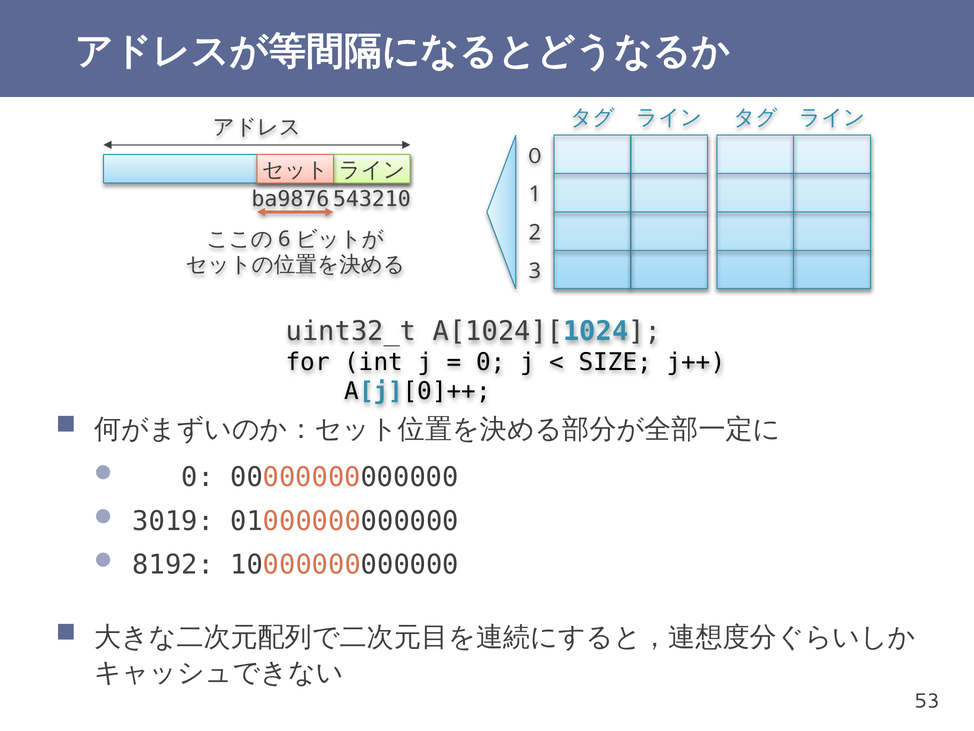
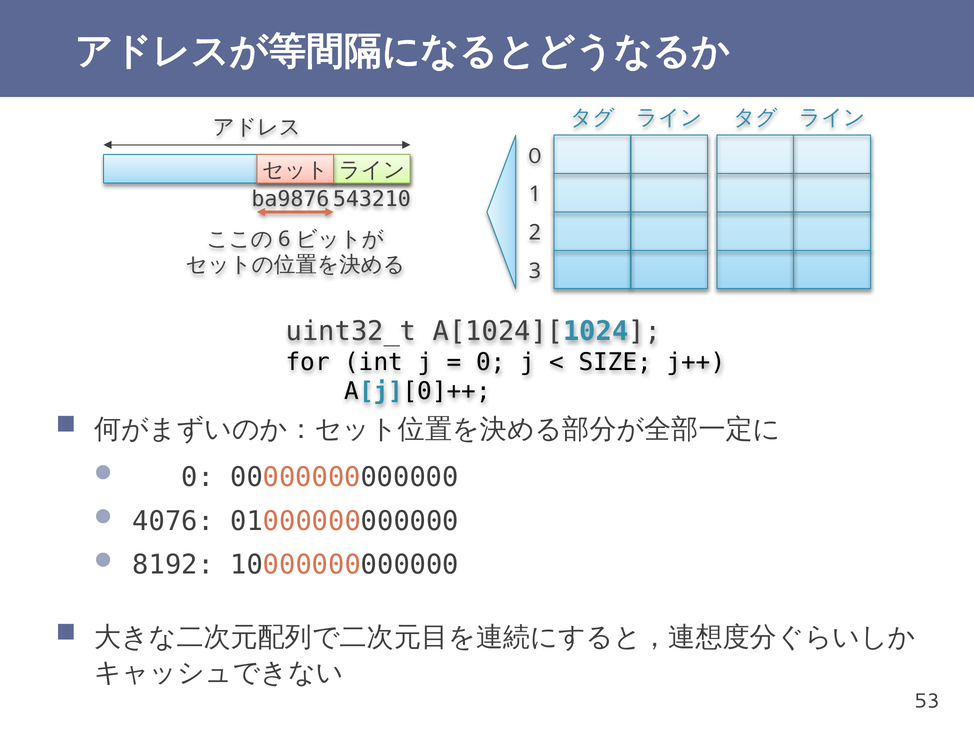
3019: 3019 -> 4076
